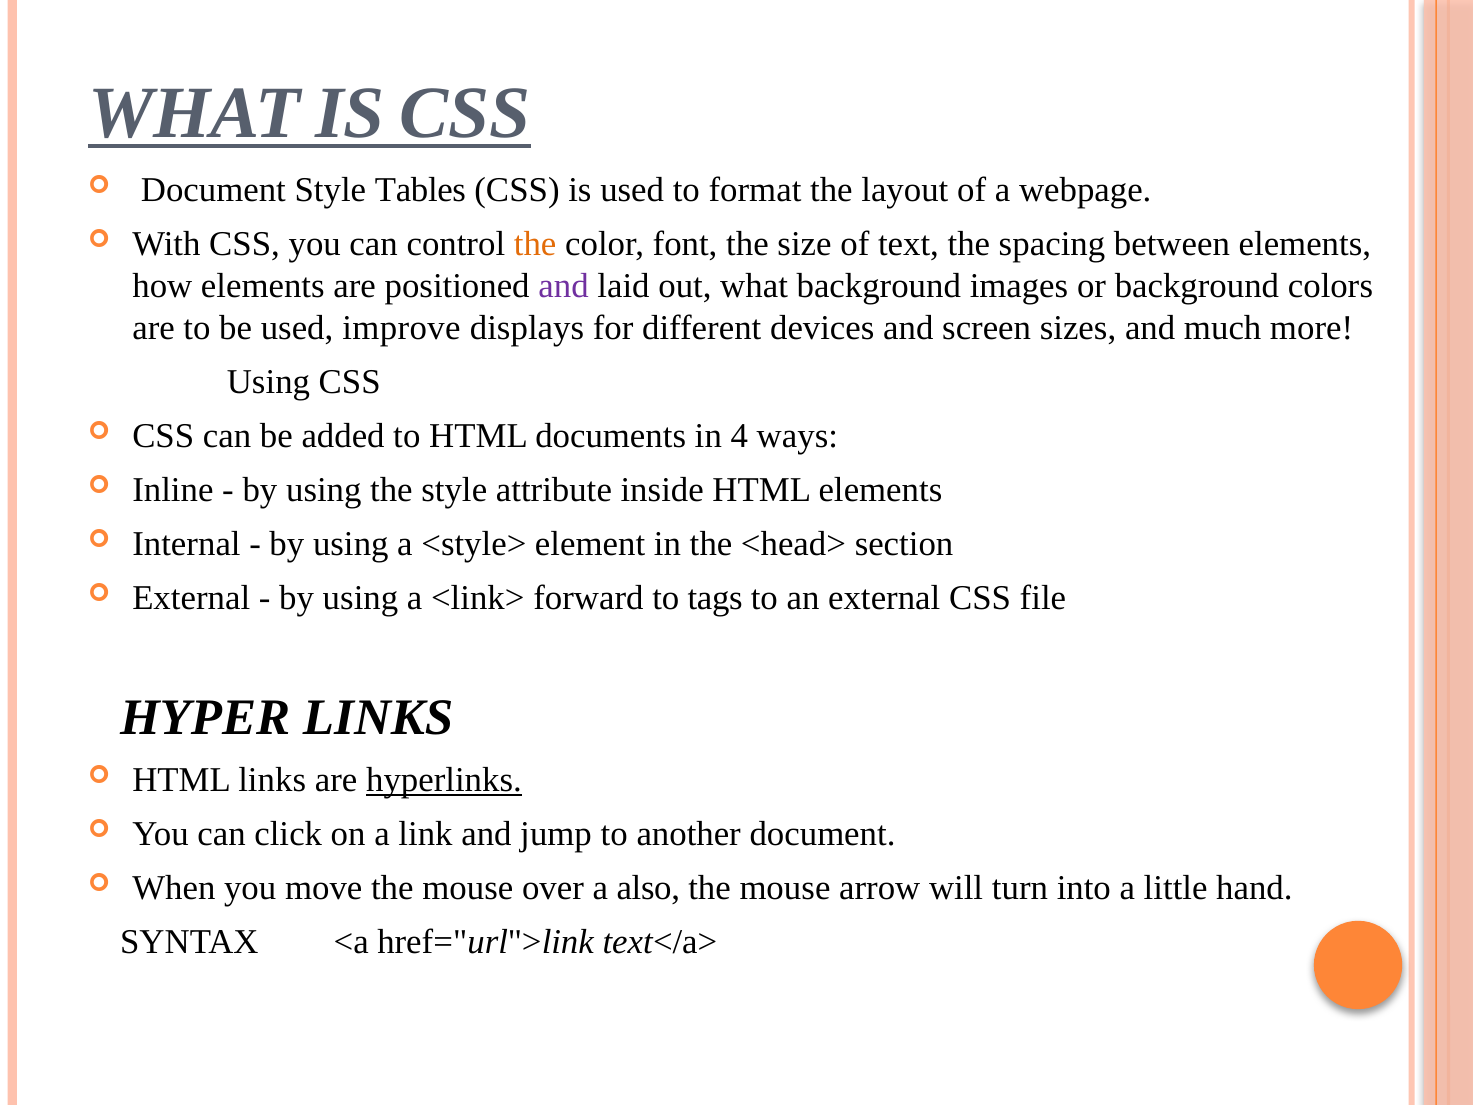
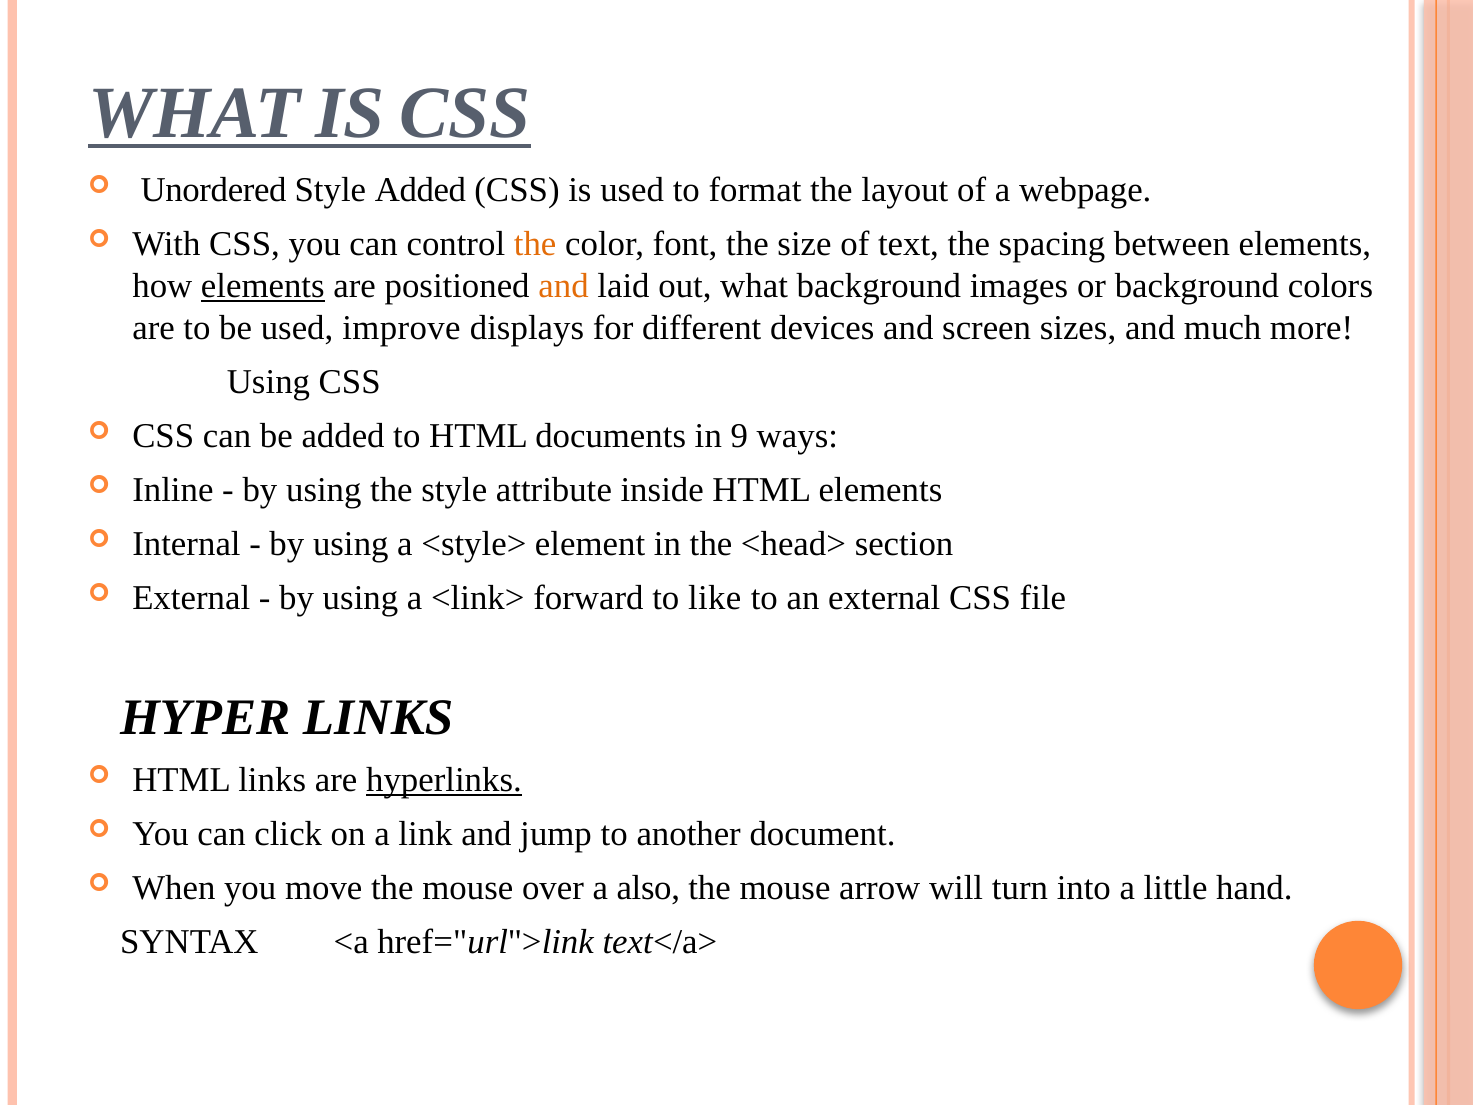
Document at (213, 190): Document -> Unordered
Style Tables: Tables -> Added
elements at (263, 286) underline: none -> present
and at (564, 286) colour: purple -> orange
4: 4 -> 9
tags: tags -> like
